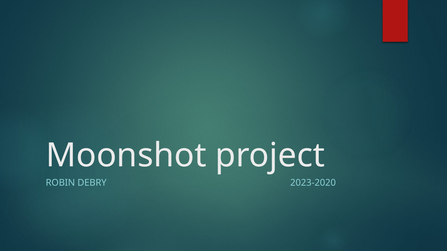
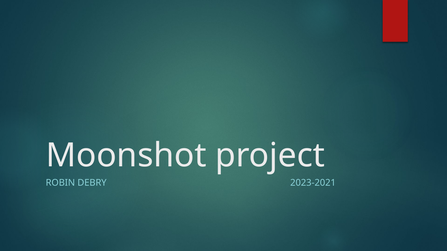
2023-2020: 2023-2020 -> 2023-2021
